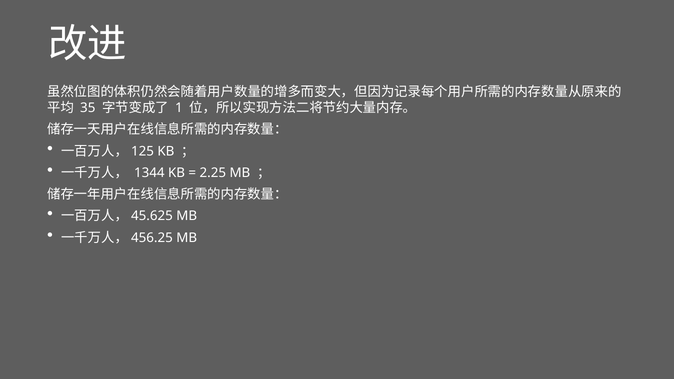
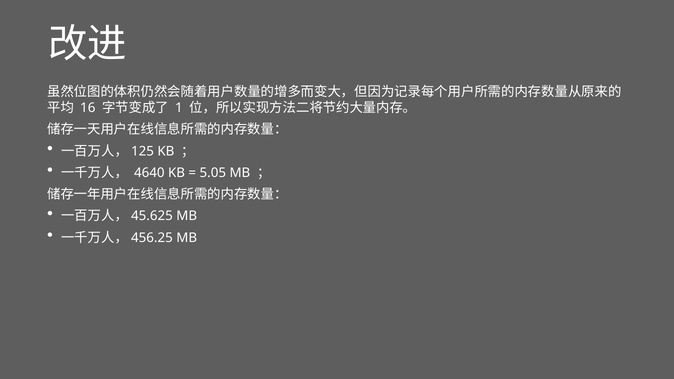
35: 35 -> 16
1344: 1344 -> 4640
2.25: 2.25 -> 5.05
